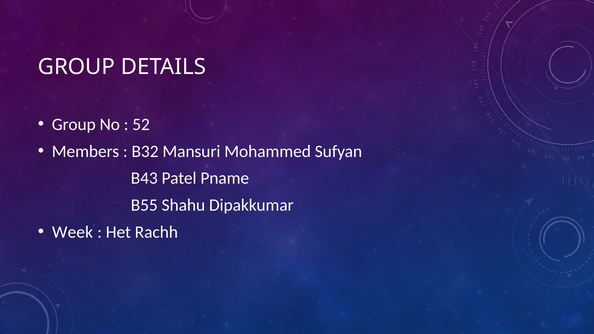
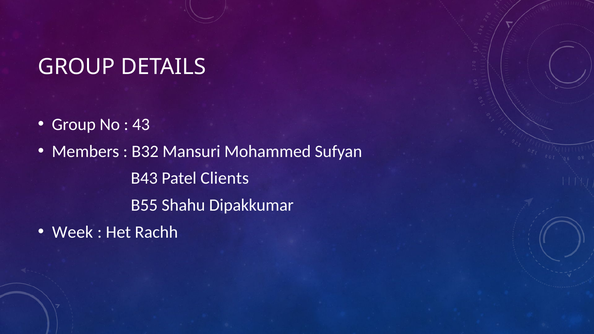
52: 52 -> 43
Pname: Pname -> Clients
